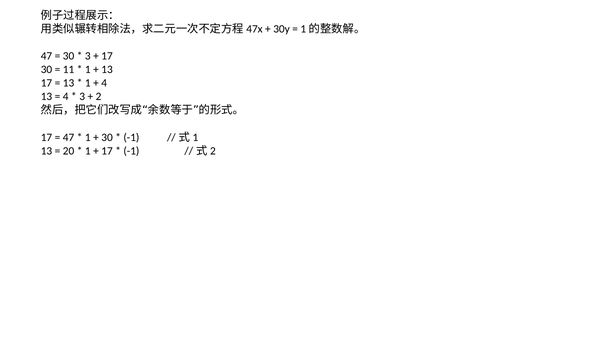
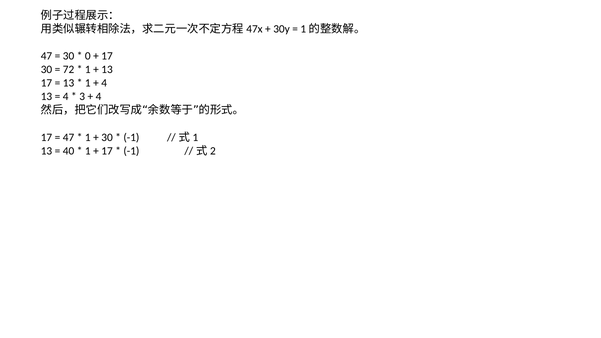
3 at (88, 56): 3 -> 0
11: 11 -> 72
2 at (98, 97): 2 -> 4
20: 20 -> 40
